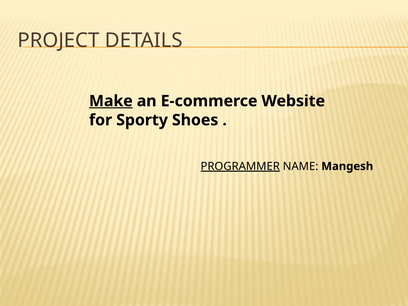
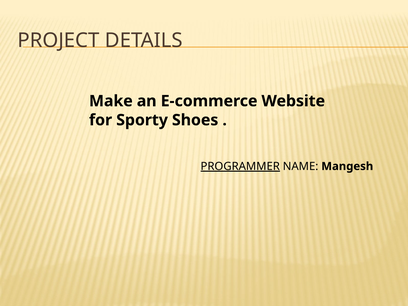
Make underline: present -> none
